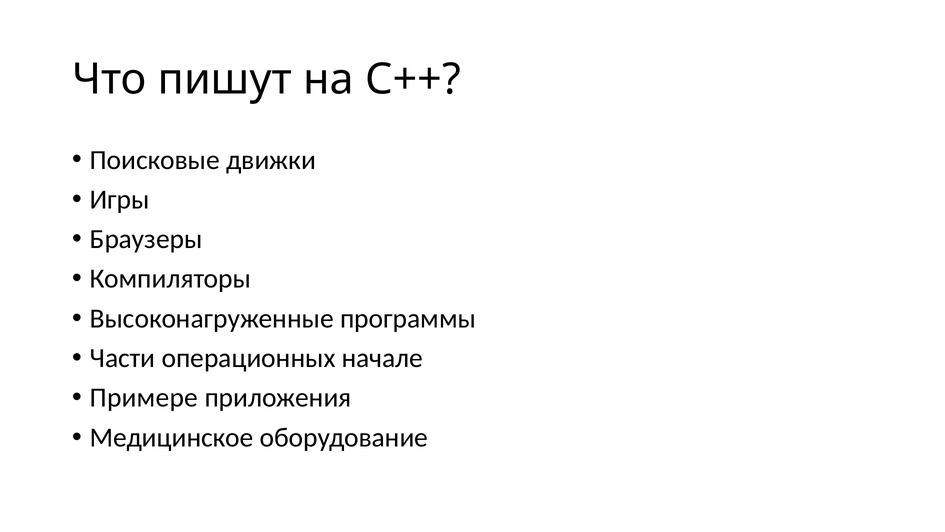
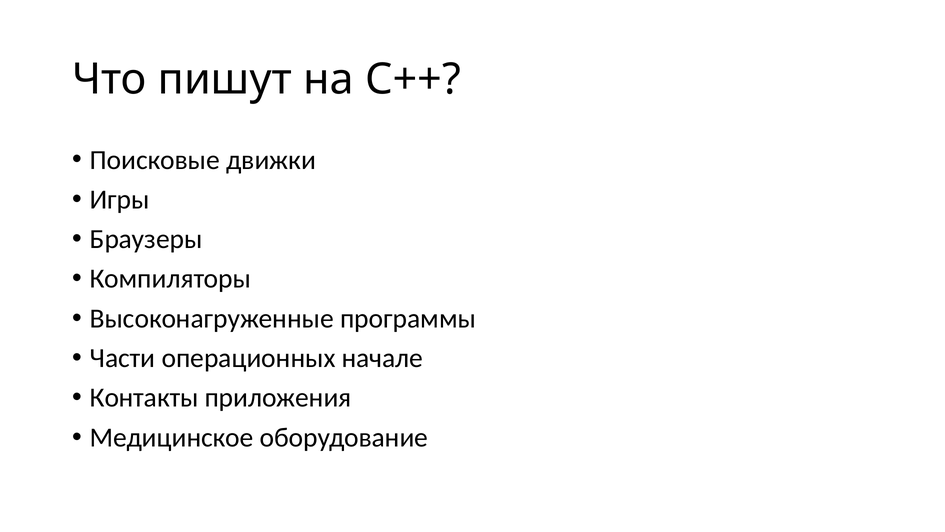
Примере: Примере -> Контакты
